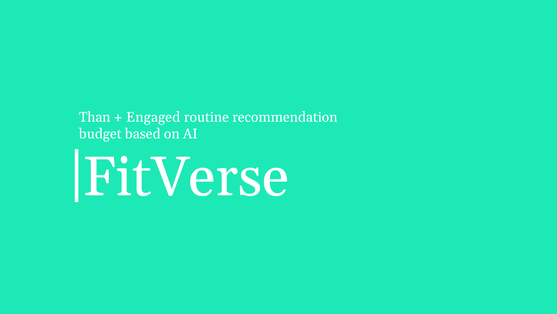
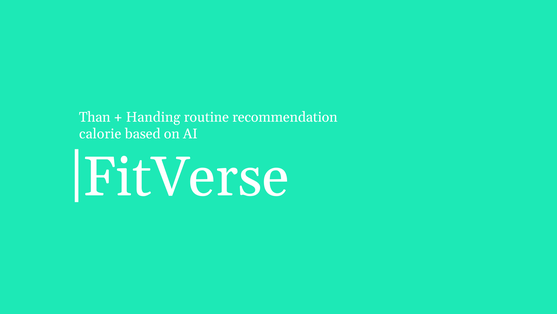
Engaged: Engaged -> Handing
budget: budget -> calorie
